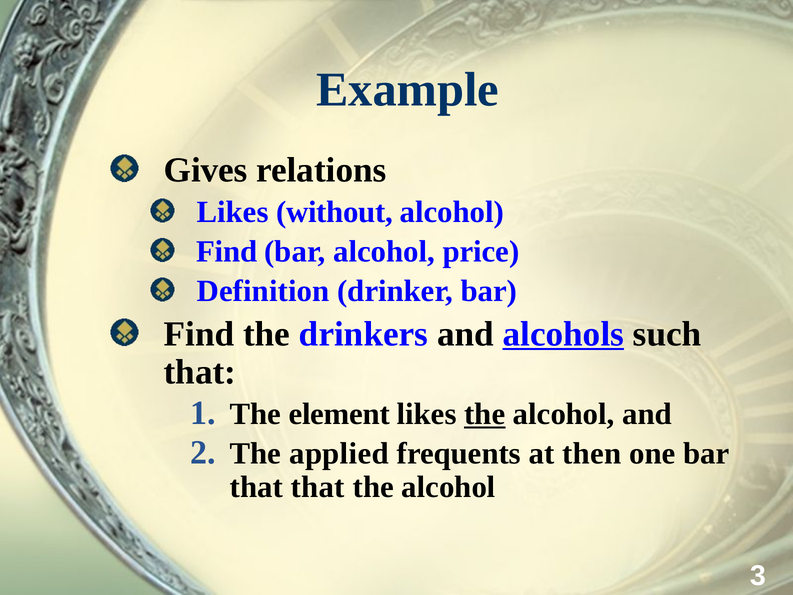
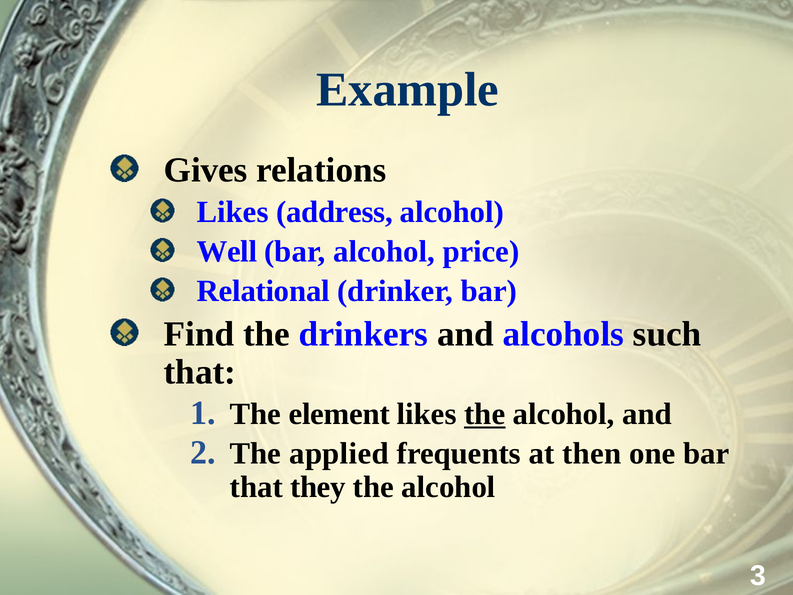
without: without -> address
Find at (227, 252): Find -> Well
Definition: Definition -> Relational
alcohols underline: present -> none
that that: that -> they
